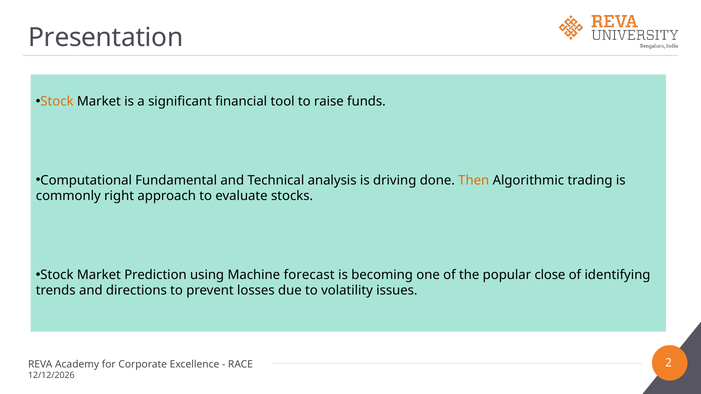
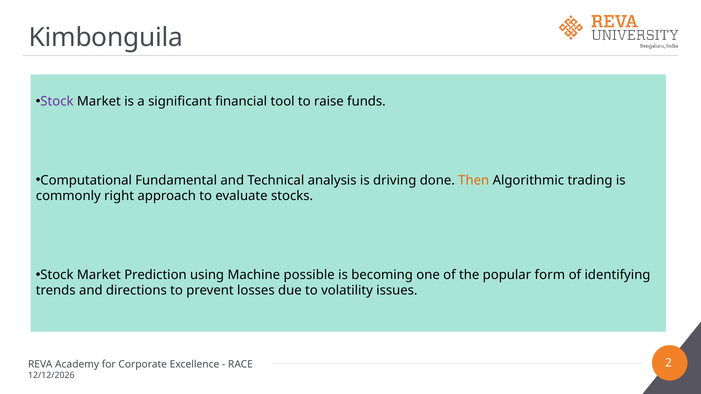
Presentation: Presentation -> Kimbonguila
Stock at (57, 102) colour: orange -> purple
forecast: forecast -> possible
close: close -> form
